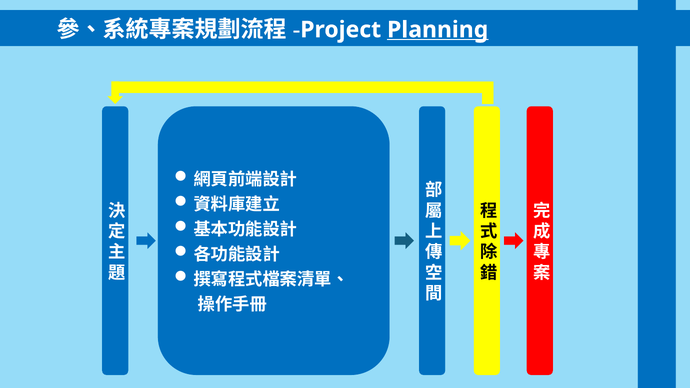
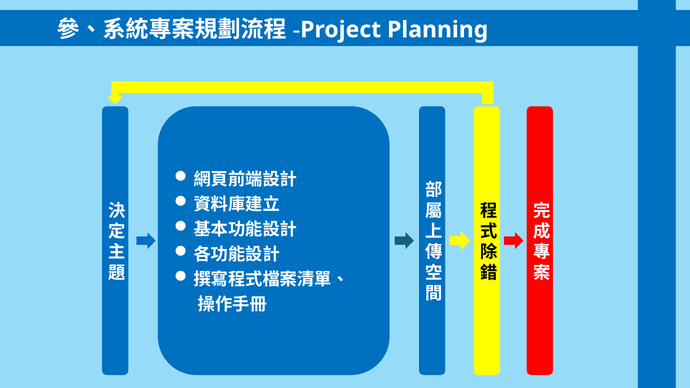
Planning underline: present -> none
